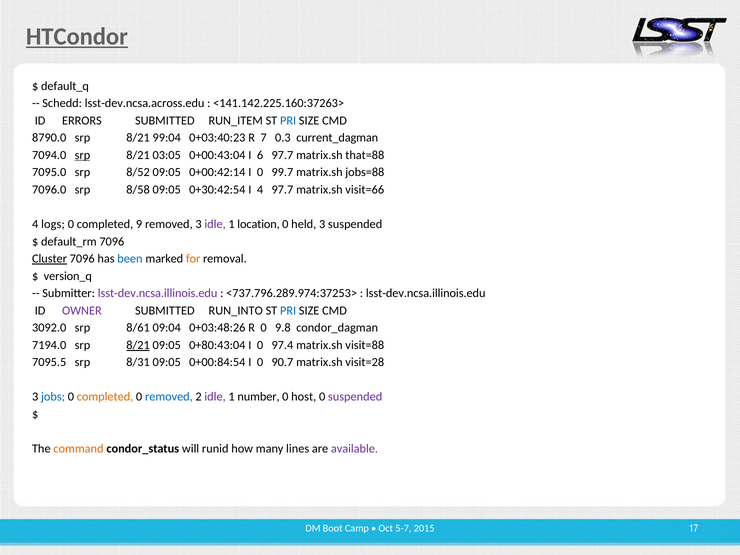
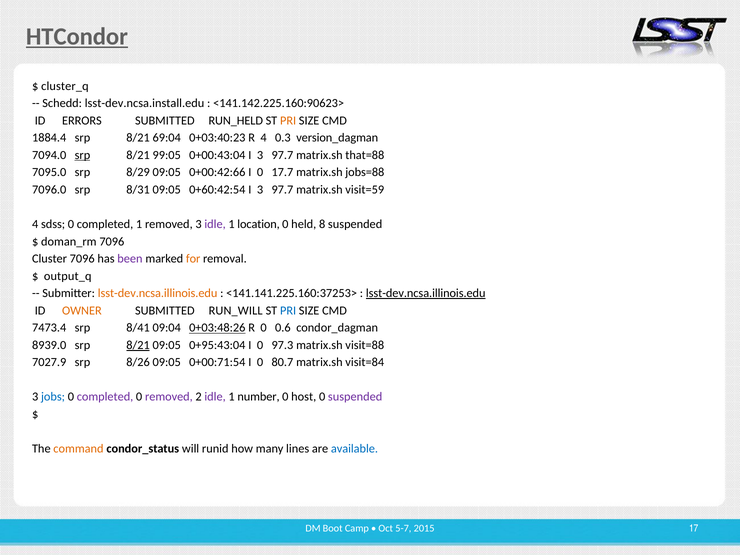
default_q: default_q -> cluster_q
lsst-dev.ncsa.across.edu: lsst-dev.ncsa.across.edu -> lsst-dev.ncsa.install.edu
<141.142.225.160:37263>: <141.142.225.160:37263> -> <141.142.225.160:90623>
RUN_ITEM: RUN_ITEM -> RUN_HELD
PRI at (288, 121) colour: blue -> orange
8790.0: 8790.0 -> 1884.4
99:04: 99:04 -> 69:04
R 7: 7 -> 4
current_dagman: current_dagman -> version_dagman
03:05: 03:05 -> 99:05
0+00:43:04 I 6: 6 -> 3
8/52: 8/52 -> 8/29
0+00:42:14: 0+00:42:14 -> 0+00:42:66
99.7: 99.7 -> 17.7
8/58: 8/58 -> 8/31
0+30:42:54: 0+30:42:54 -> 0+60:42:54
4 at (260, 190): 4 -> 3
visit=66: visit=66 -> visit=59
logs: logs -> sdss
completed 9: 9 -> 1
held 3: 3 -> 8
default_rm: default_rm -> doman_rm
Cluster underline: present -> none
been colour: blue -> purple
version_q: version_q -> output_q
lsst-dev.ncsa.illinois.edu at (158, 293) colour: purple -> orange
<737.796.289.974:37253>: <737.796.289.974:37253> -> <141.141.225.160:37253>
lsst-dev.ncsa.illinois.edu at (426, 293) underline: none -> present
OWNER colour: purple -> orange
RUN_INTO: RUN_INTO -> RUN_WILL
3092.0: 3092.0 -> 7473.4
8/61: 8/61 -> 8/41
0+03:48:26 underline: none -> present
9.8: 9.8 -> 0.6
7194.0: 7194.0 -> 8939.0
0+80:43:04: 0+80:43:04 -> 0+95:43:04
97.4: 97.4 -> 97.3
7095.5: 7095.5 -> 7027.9
8/31: 8/31 -> 8/26
0+00:84:54: 0+00:84:54 -> 0+00:71:54
90.7: 90.7 -> 80.7
visit=28: visit=28 -> visit=84
completed at (105, 397) colour: orange -> purple
removed at (169, 397) colour: blue -> purple
available colour: purple -> blue
